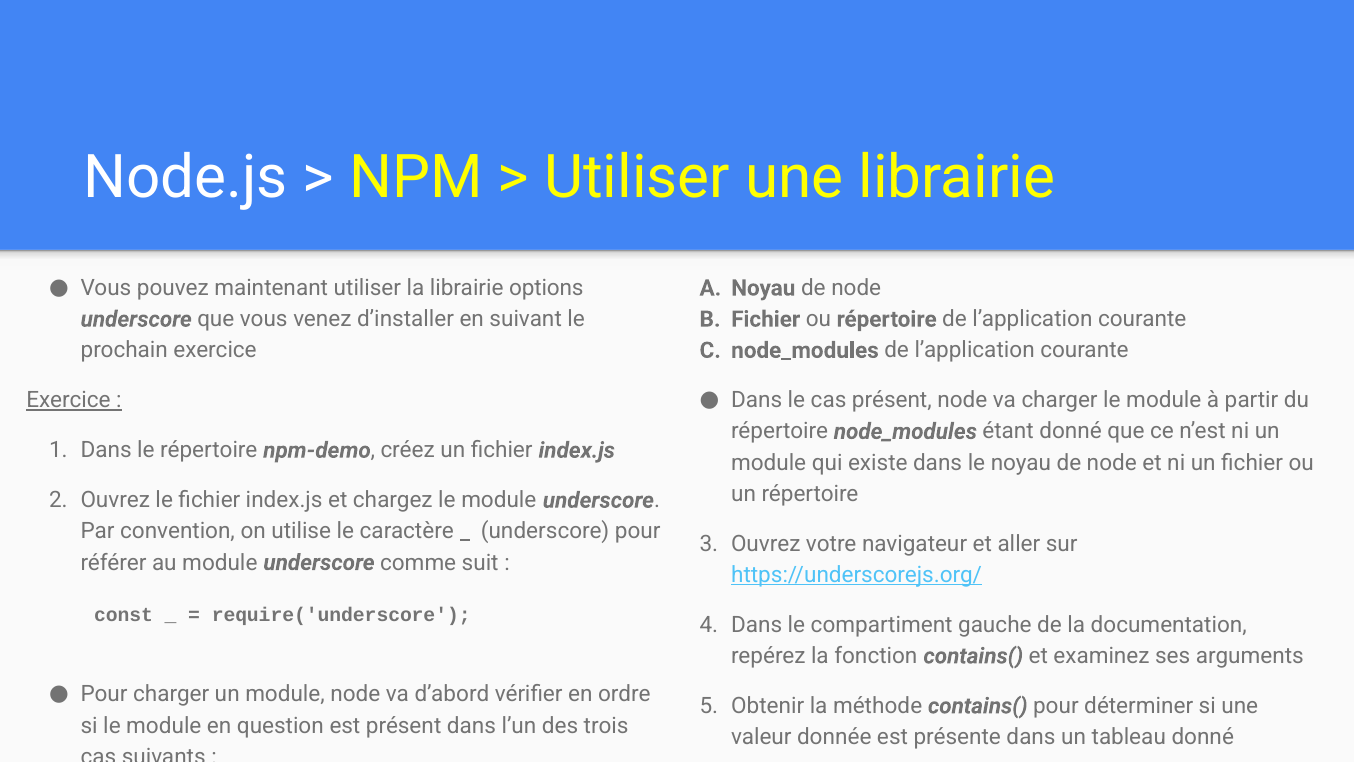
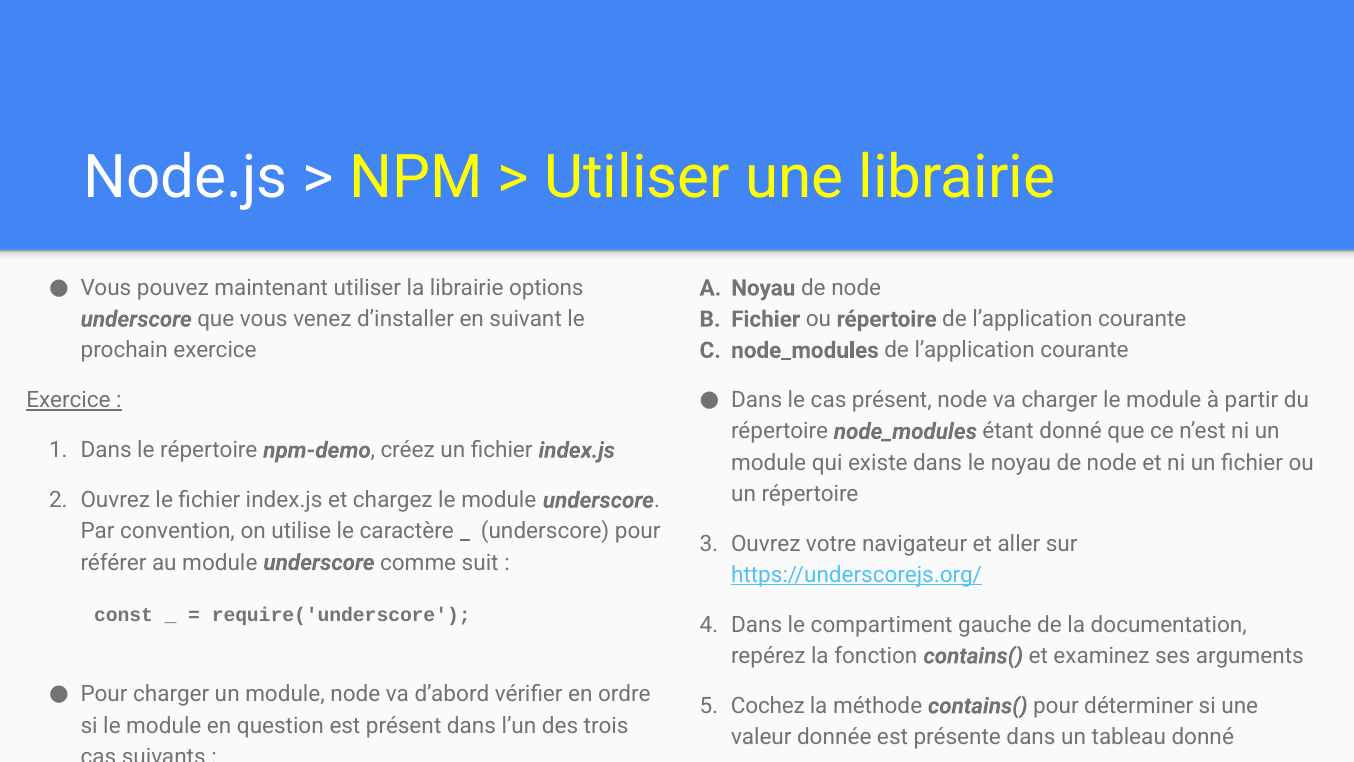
Obtenir: Obtenir -> Cochez
